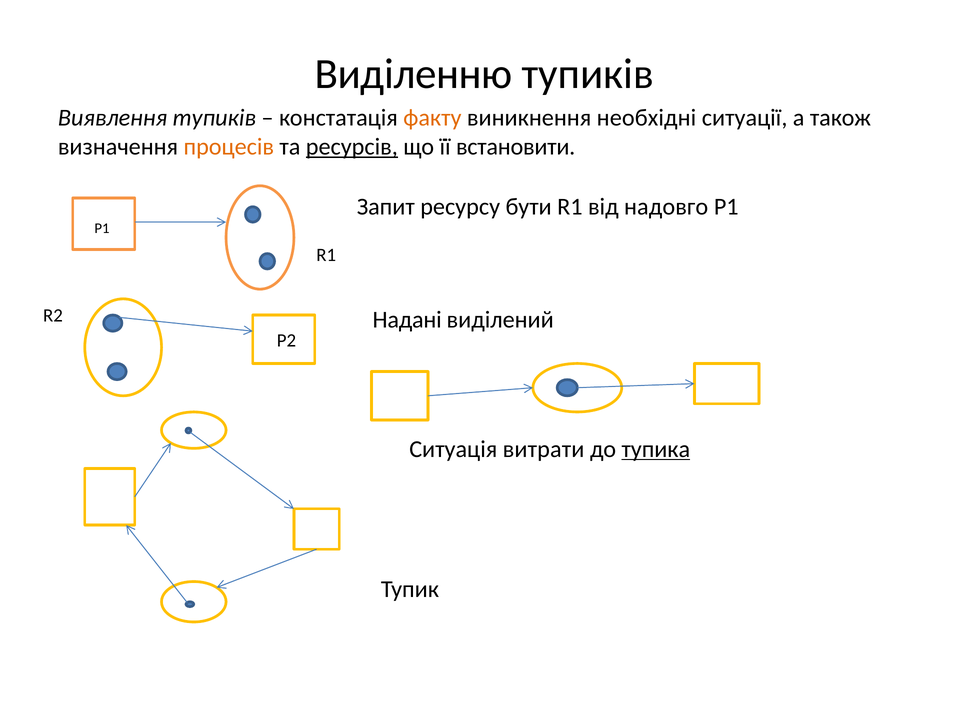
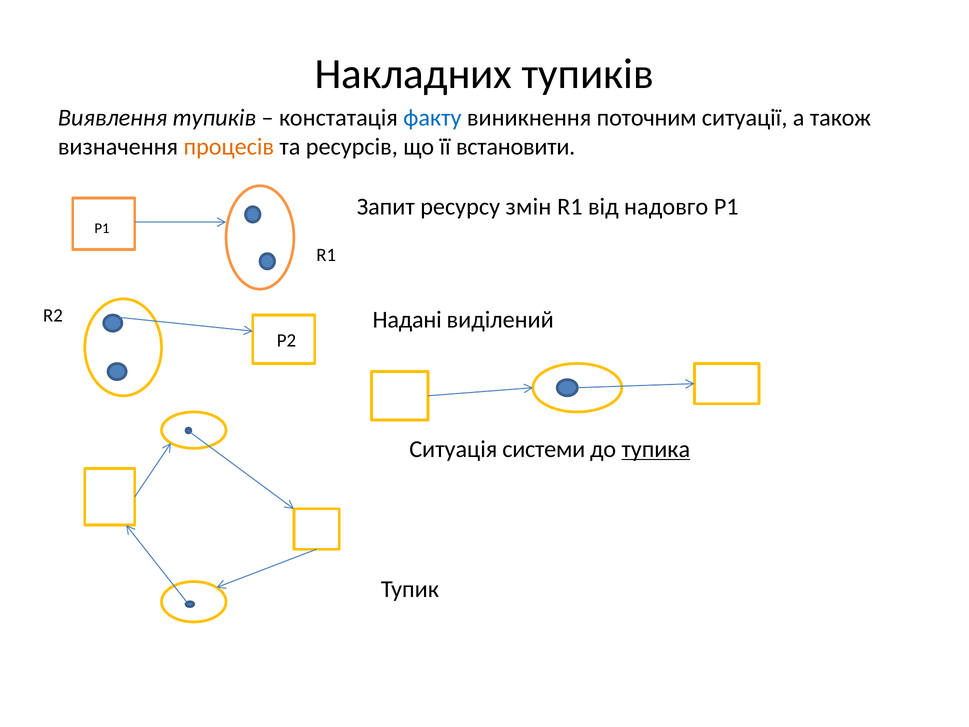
Виділенню: Виділенню -> Накладних
факту colour: orange -> blue
необхідні: необхідні -> поточним
ресурсів underline: present -> none
бути: бути -> змін
витрати: витрати -> системи
